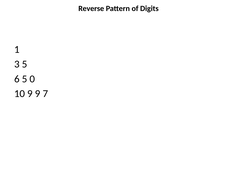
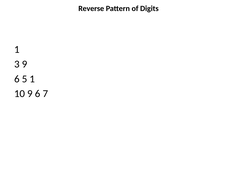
3 5: 5 -> 9
5 0: 0 -> 1
10 9 9: 9 -> 6
